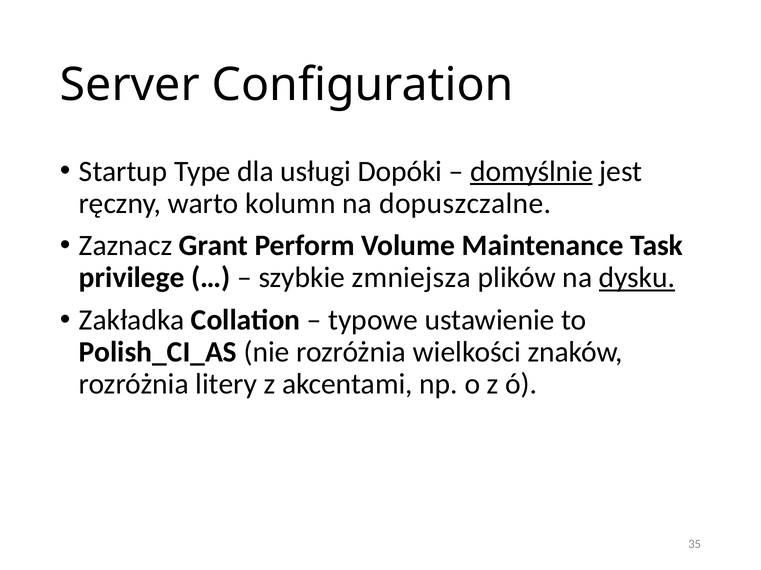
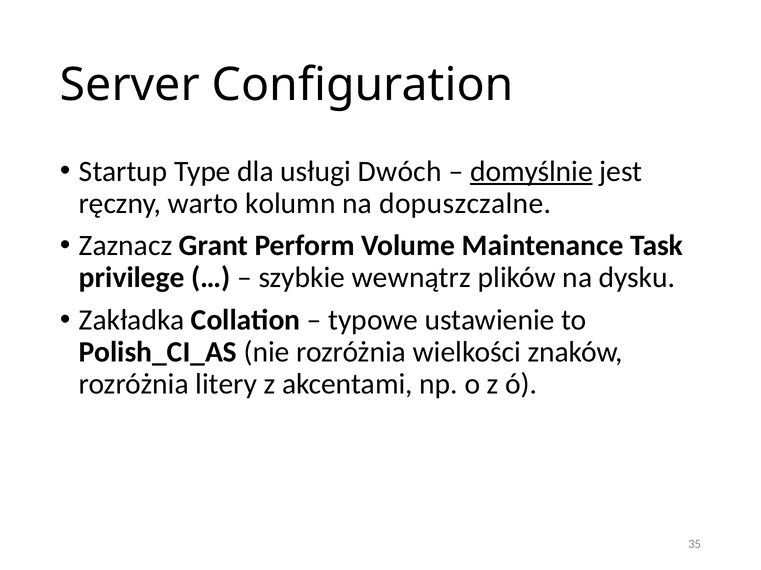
Dopóki: Dopóki -> Dwóch
zmniejsza: zmniejsza -> wewnątrz
dysku underline: present -> none
